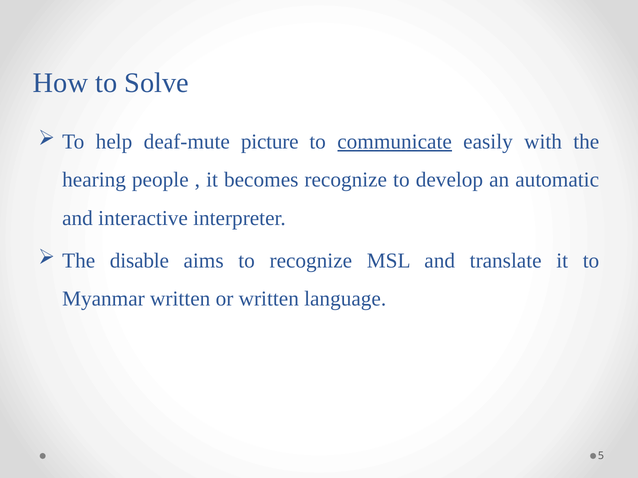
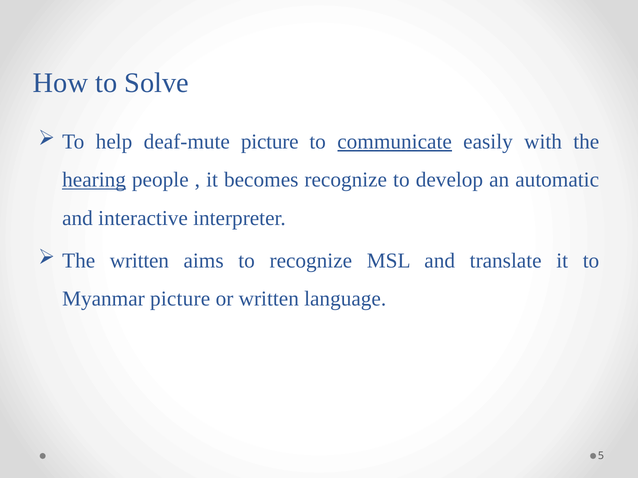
hearing underline: none -> present
The disable: disable -> written
Myanmar written: written -> picture
